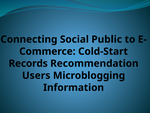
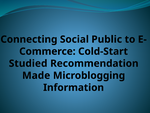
Records: Records -> Studied
Users: Users -> Made
